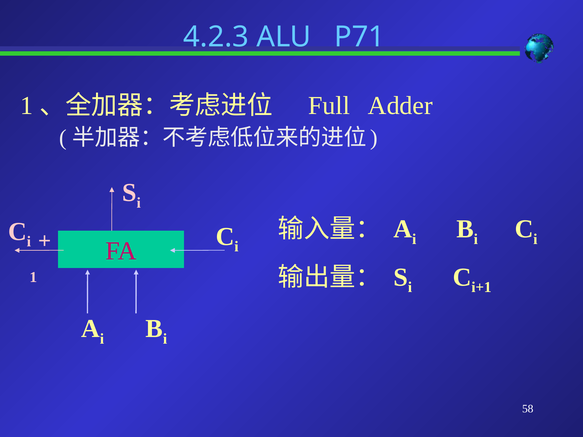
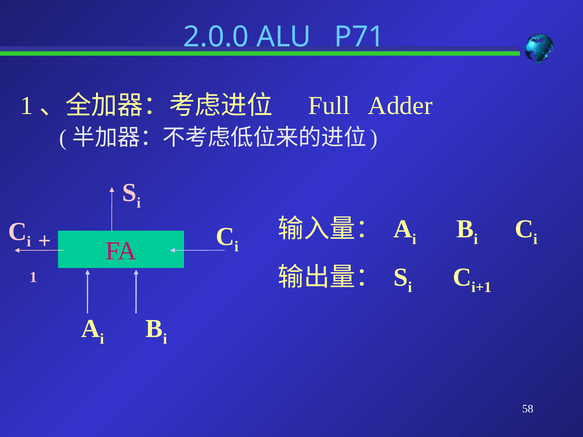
4.2.3: 4.2.3 -> 2.0.0
